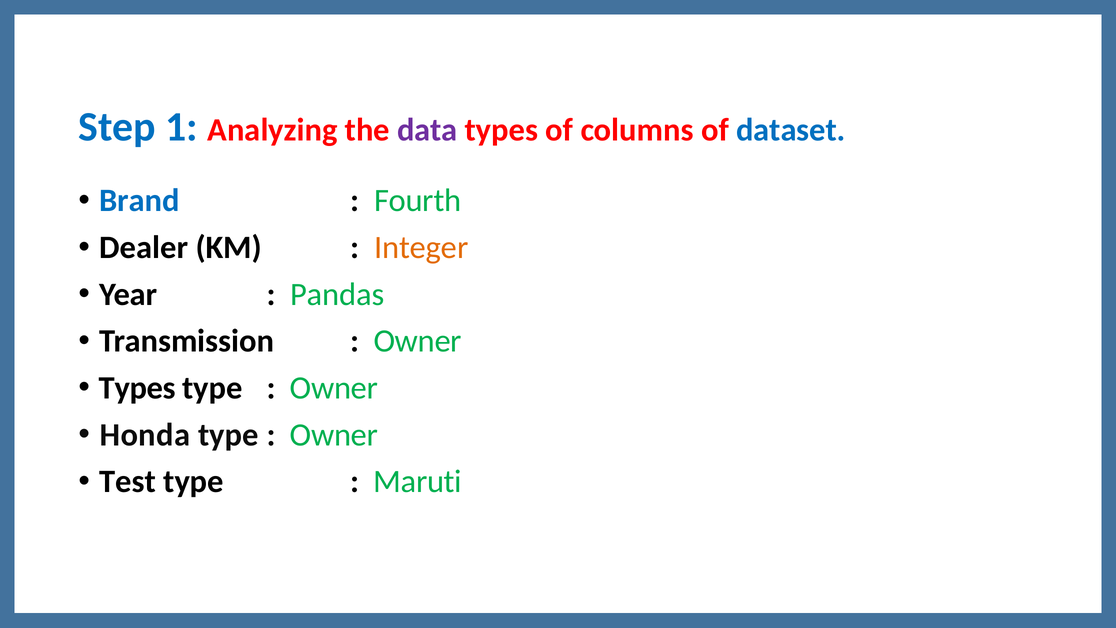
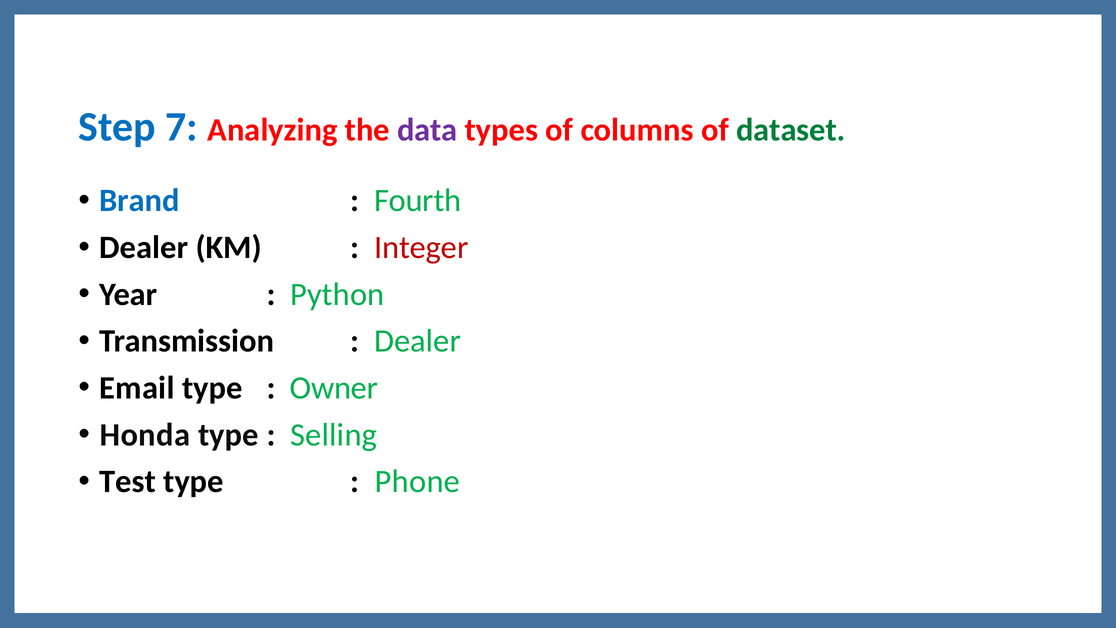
1: 1 -> 7
dataset colour: blue -> green
Integer colour: orange -> red
Pandas: Pandas -> Python
Owner at (418, 341): Owner -> Dealer
Types at (137, 388): Types -> Email
Owner at (334, 435): Owner -> Selling
Maruti: Maruti -> Phone
